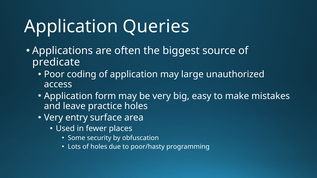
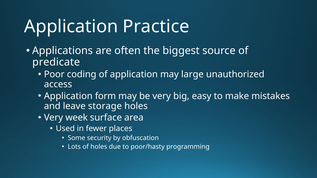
Queries: Queries -> Practice
practice: practice -> storage
entry: entry -> week
